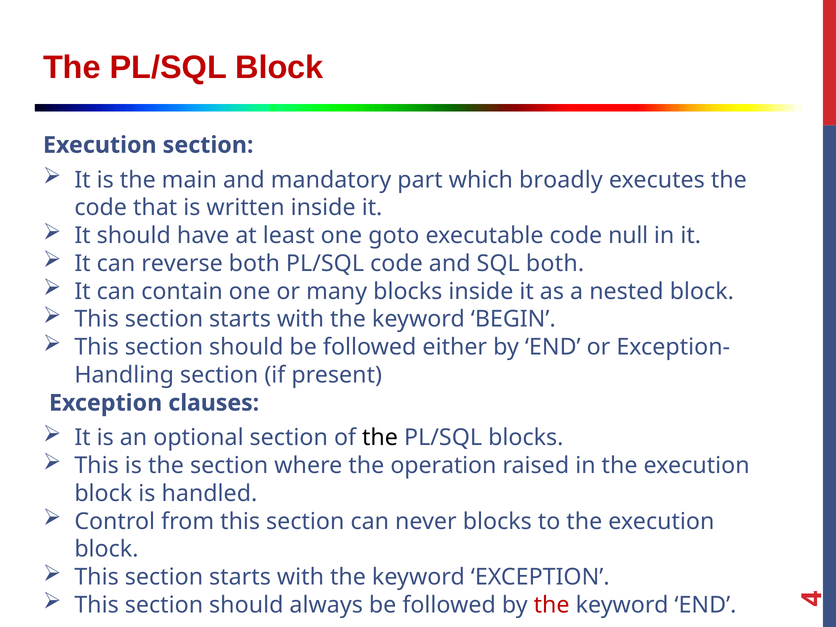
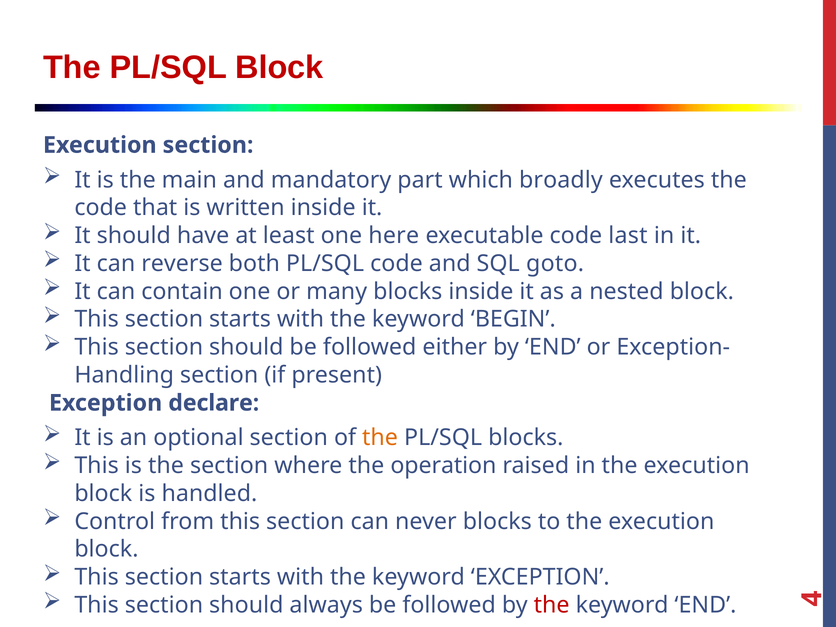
goto: goto -> here
null: null -> last
SQL both: both -> goto
clauses: clauses -> declare
the at (380, 438) colour: black -> orange
